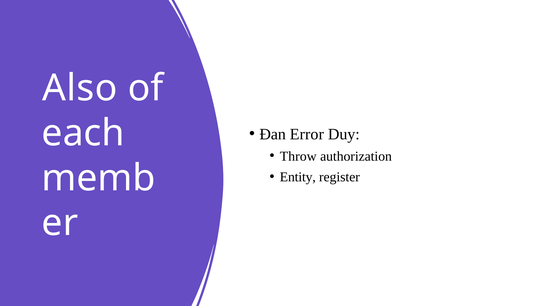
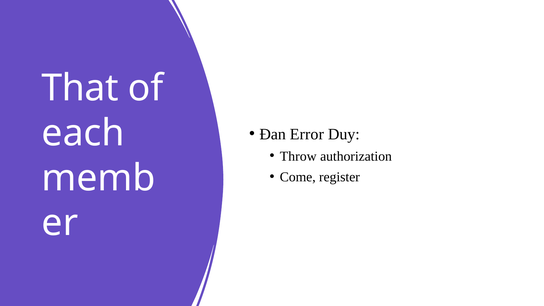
Also: Also -> That
Entity: Entity -> Come
